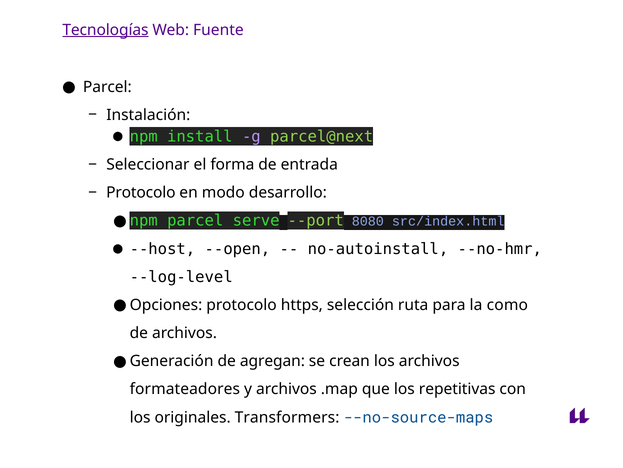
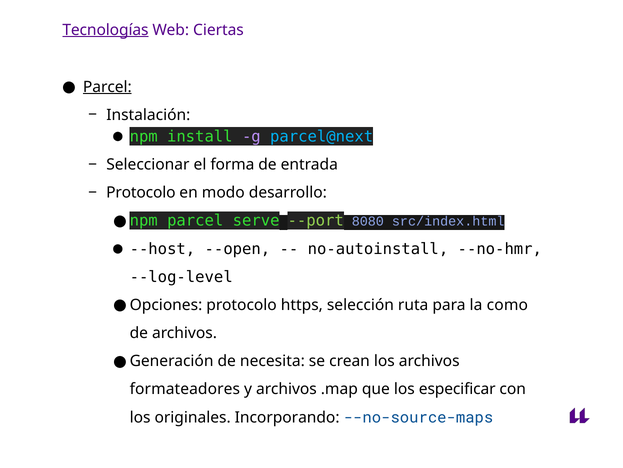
Fuente: Fuente -> Ciertas
Parcel at (107, 87) underline: none -> present
parcel@next colour: light green -> light blue
agregan: agregan -> necesita
repetitivas: repetitivas -> especificar
Transformers: Transformers -> Incorporando
